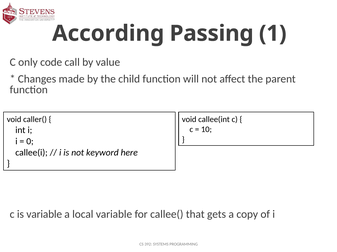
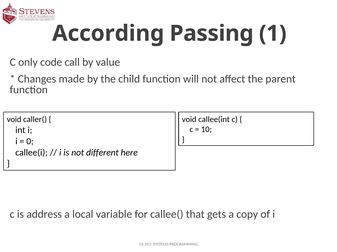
keyword: keyword -> different
is variable: variable -> address
